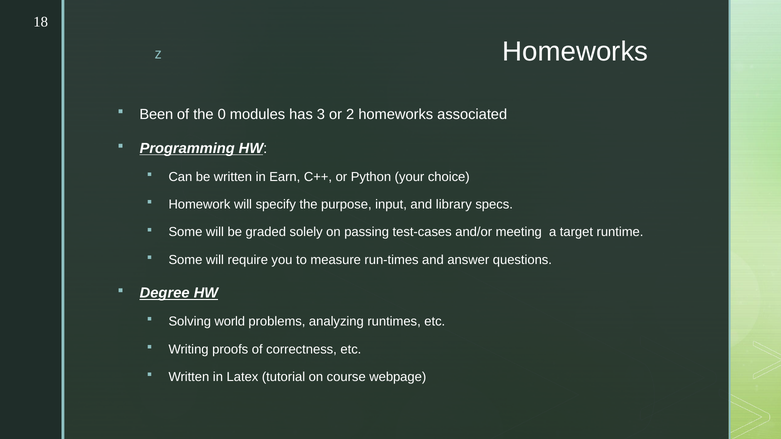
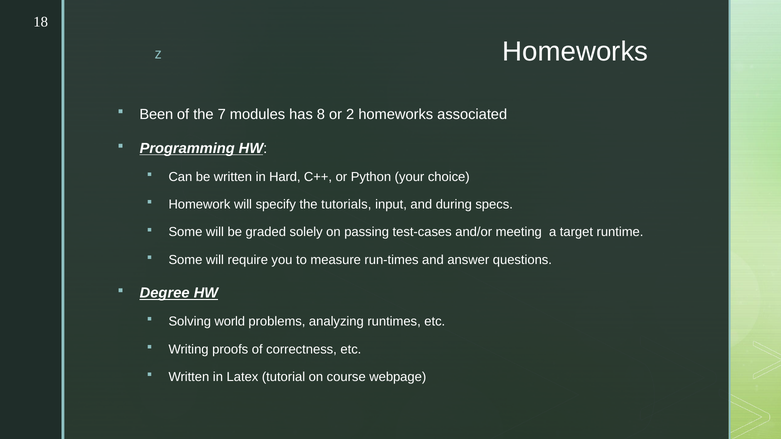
0: 0 -> 7
3: 3 -> 8
Earn: Earn -> Hard
purpose: purpose -> tutorials
library: library -> during
